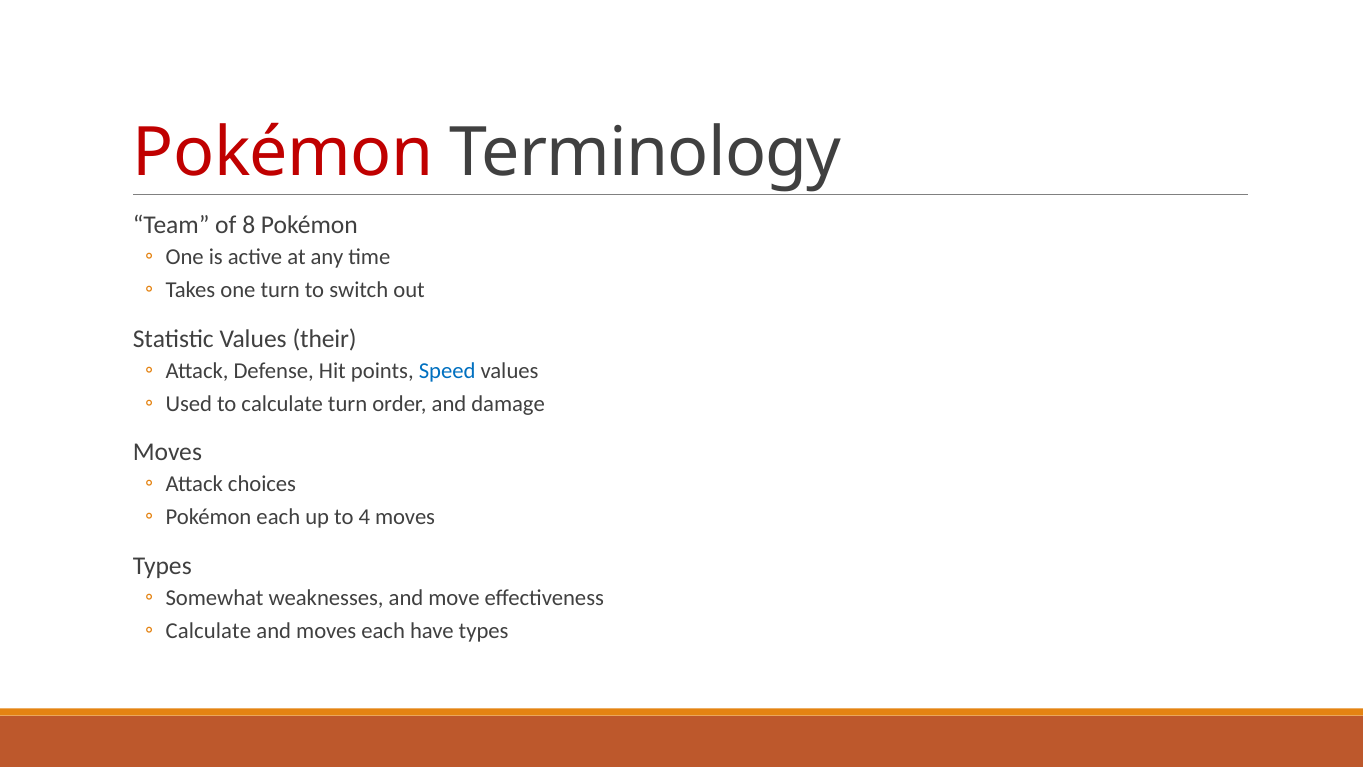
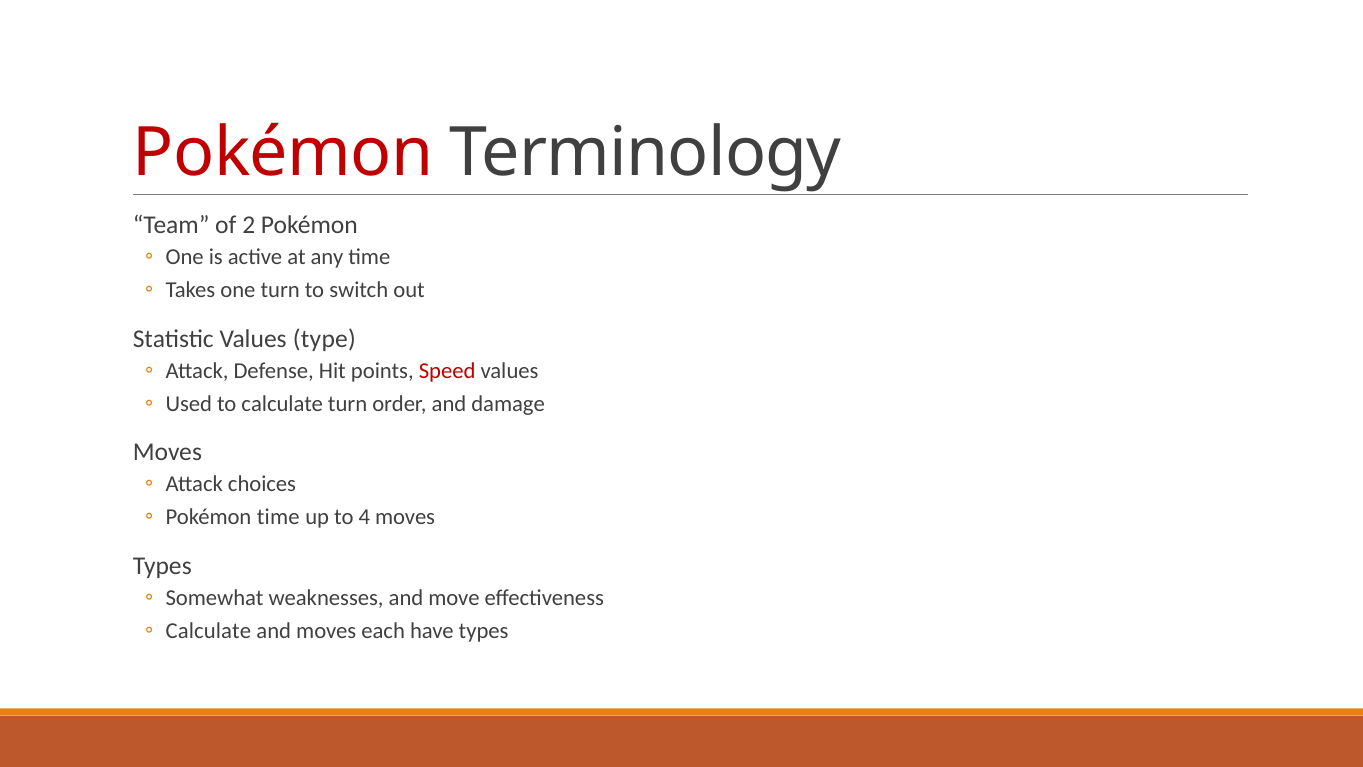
8: 8 -> 2
their: their -> type
Speed colour: blue -> red
Pokémon each: each -> time
